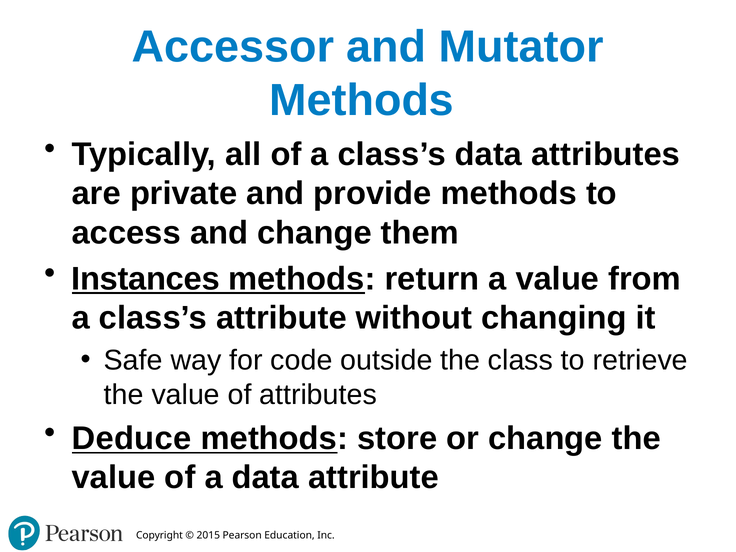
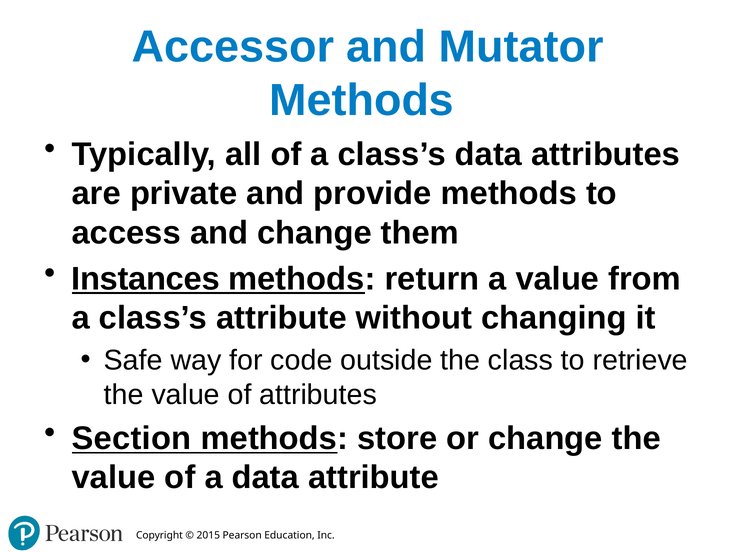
Deduce: Deduce -> Section
